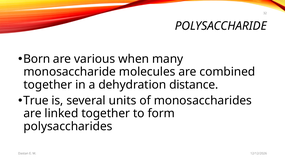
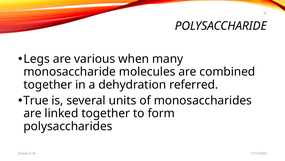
Born: Born -> Legs
distance: distance -> referred
